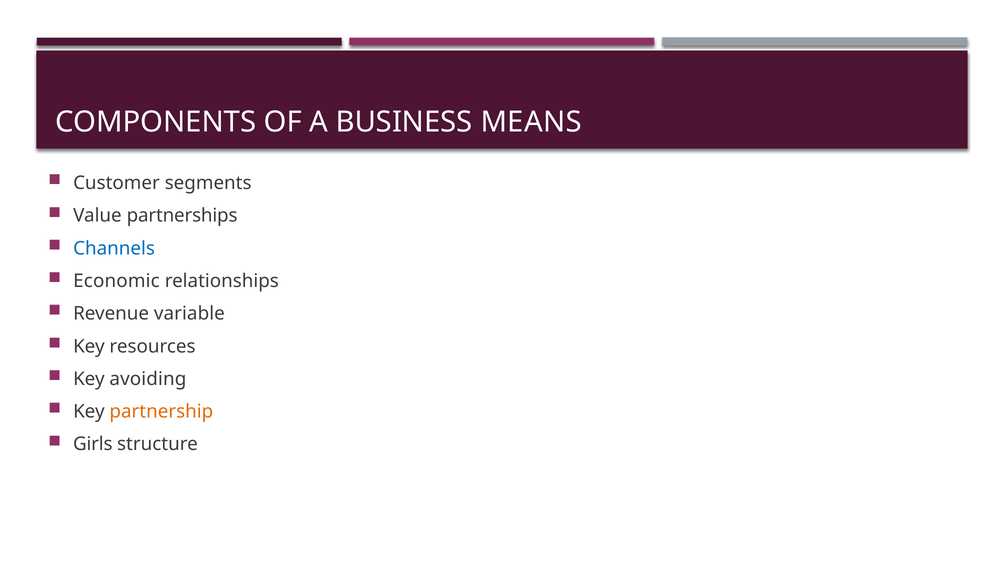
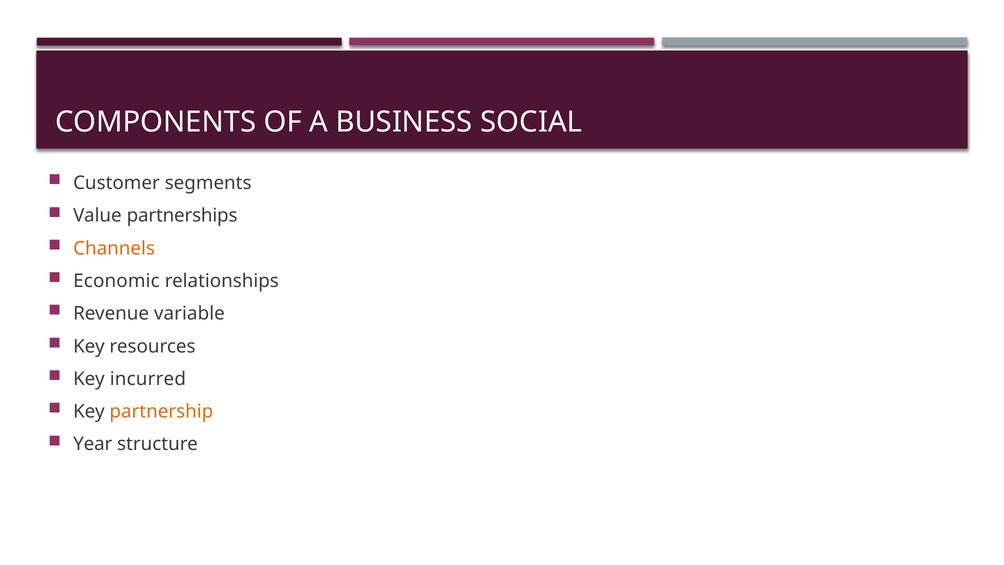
MEANS: MEANS -> SOCIAL
Channels colour: blue -> orange
avoiding: avoiding -> incurred
Girls: Girls -> Year
